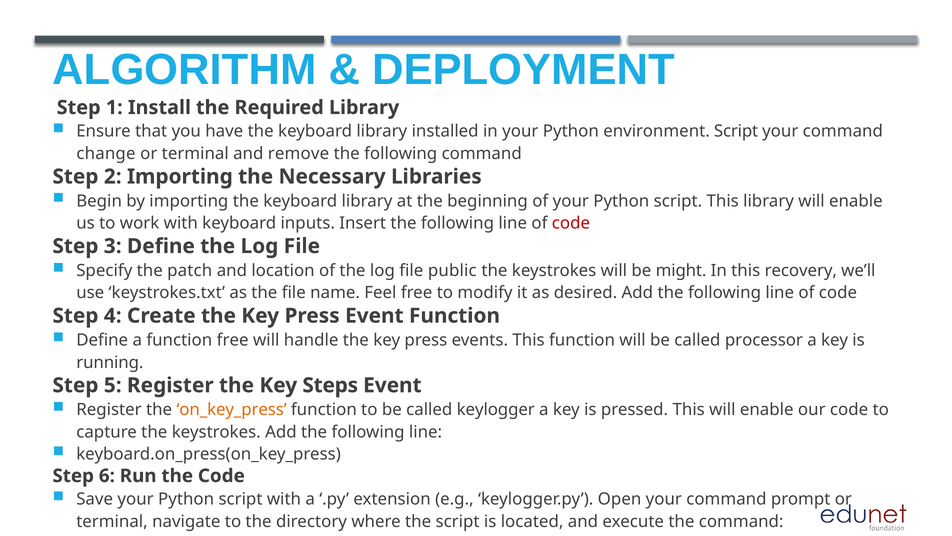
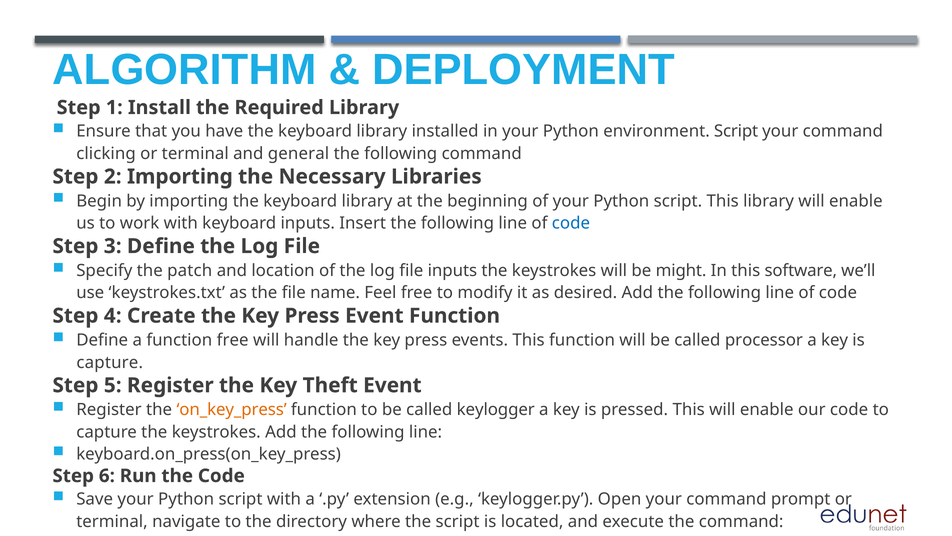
change: change -> clicking
remove: remove -> general
code at (571, 223) colour: red -> blue
file public: public -> inputs
recovery: recovery -> software
running at (110, 362): running -> capture
Steps: Steps -> Theft
